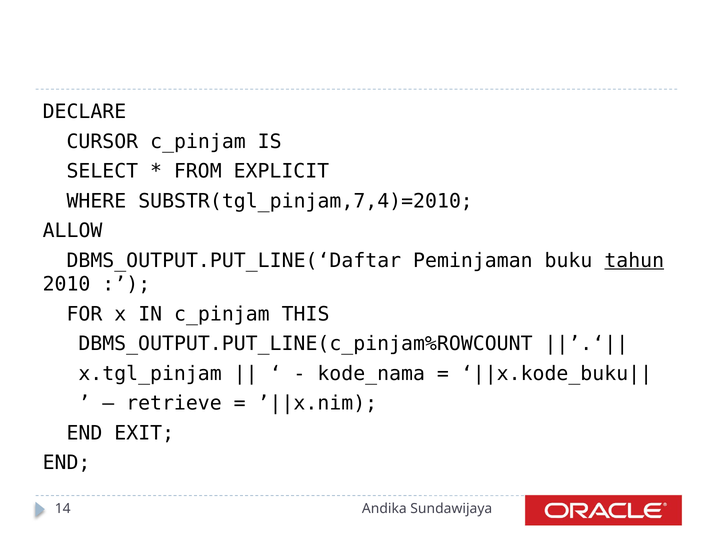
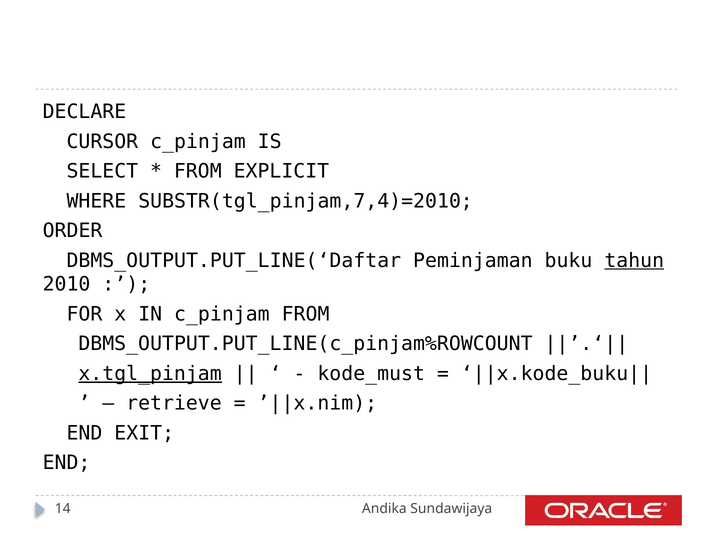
ALLOW: ALLOW -> ORDER
c_pinjam THIS: THIS -> FROM
x.tgl_pinjam underline: none -> present
kode_nama: kode_nama -> kode_must
